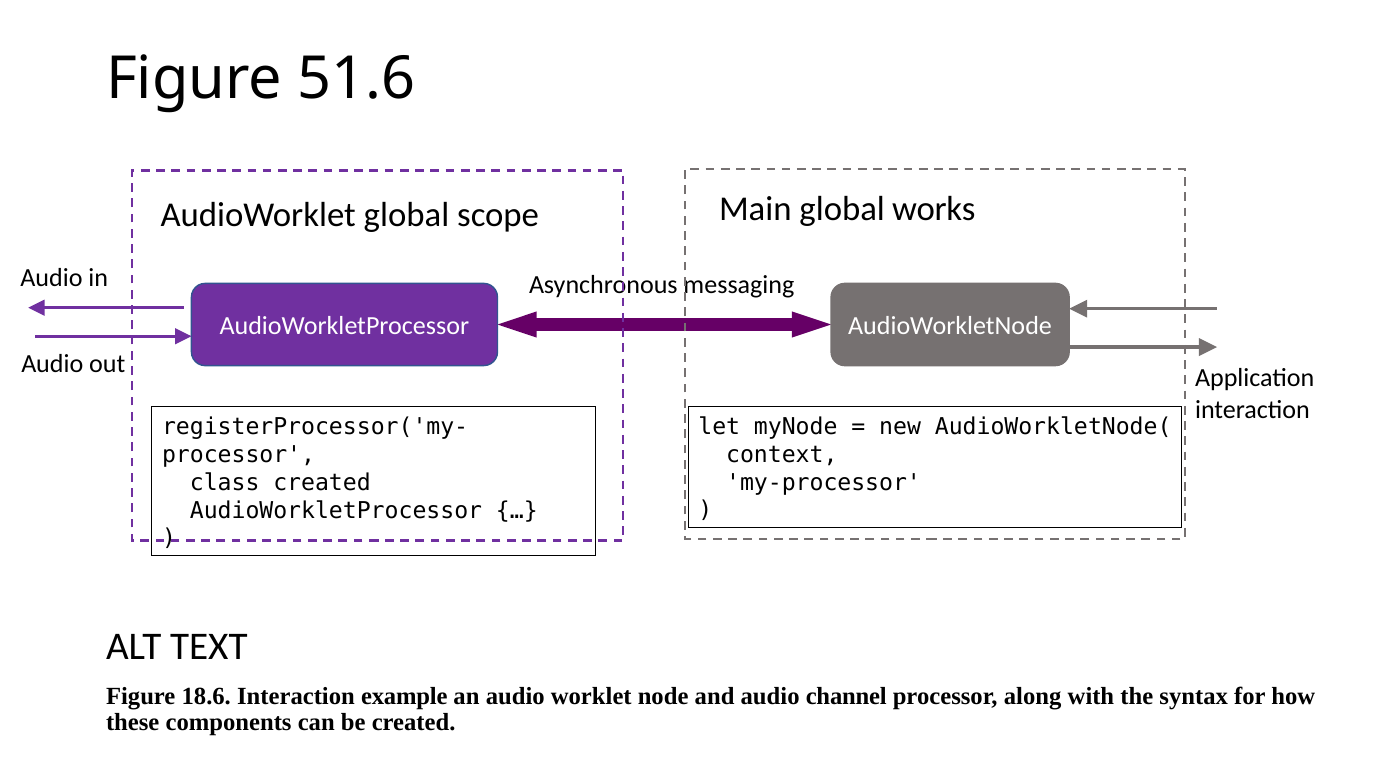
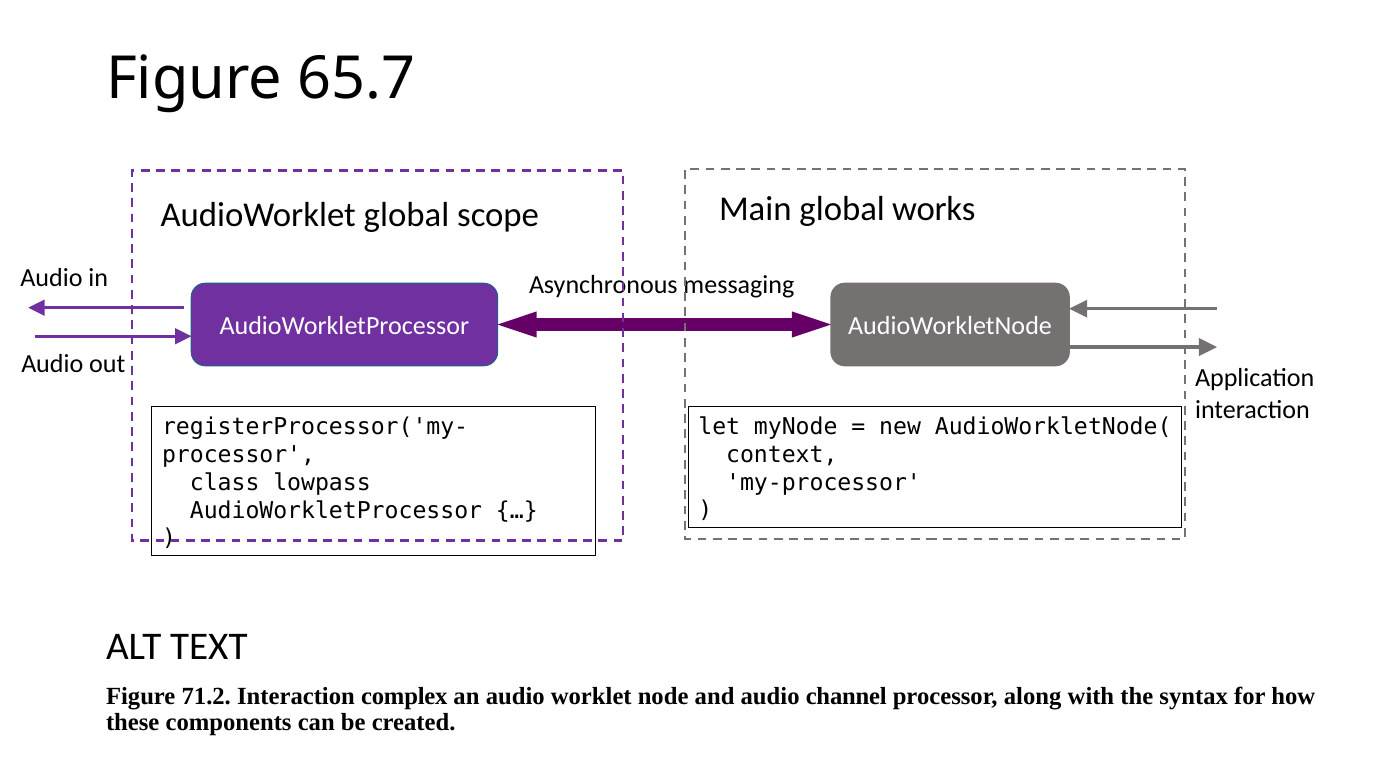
51.6: 51.6 -> 65.7
class created: created -> lowpass
18.6: 18.6 -> 71.2
example: example -> complex
